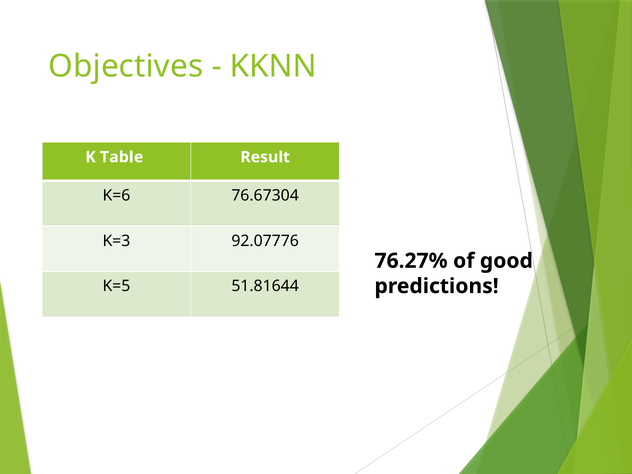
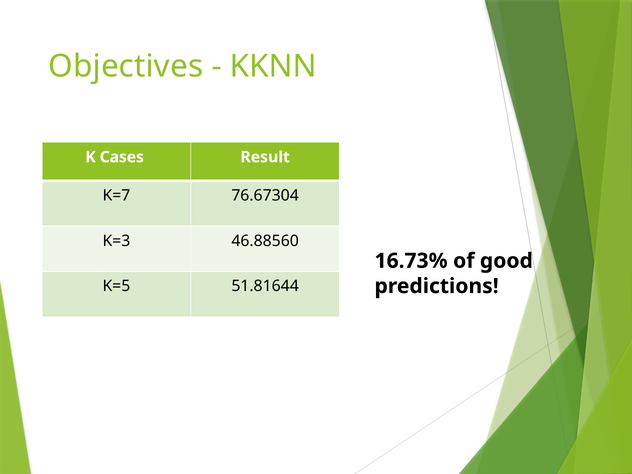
Table: Table -> Cases
K=6: K=6 -> K=7
92.07776: 92.07776 -> 46.88560
76.27%: 76.27% -> 16.73%
